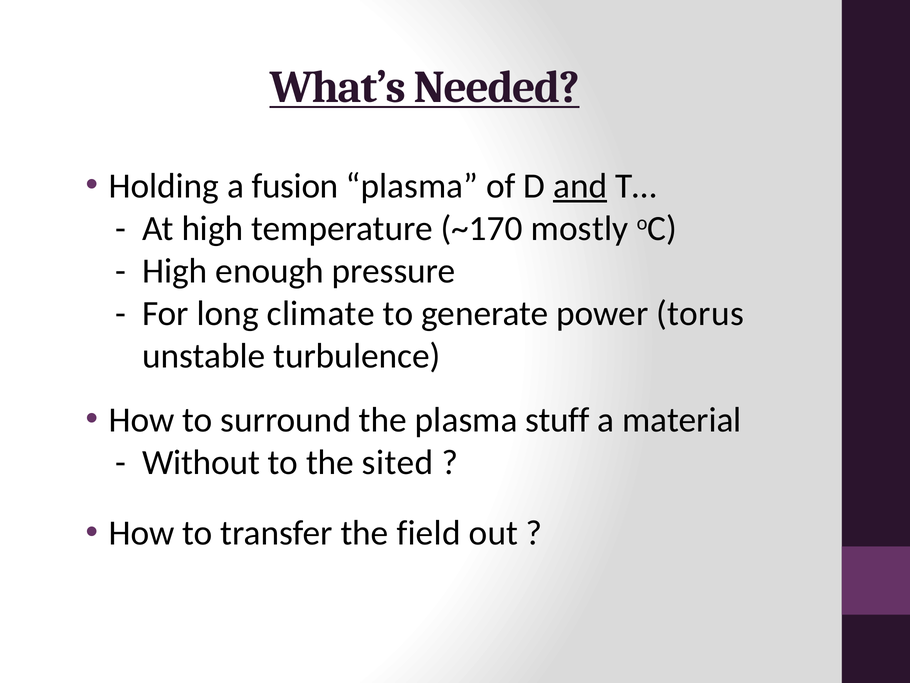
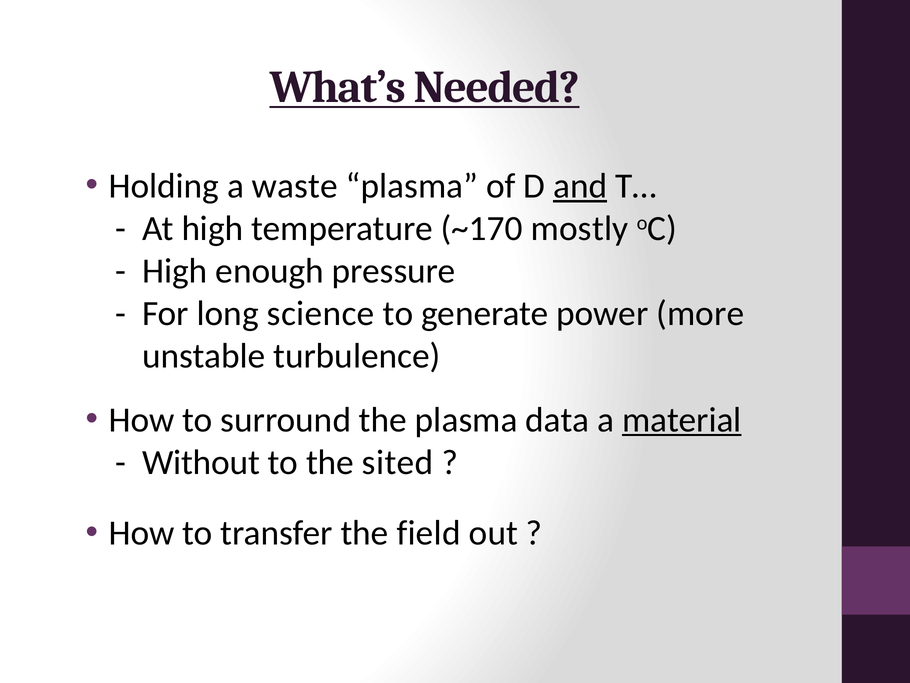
fusion: fusion -> waste
climate: climate -> science
torus: torus -> more
stuff: stuff -> data
material underline: none -> present
